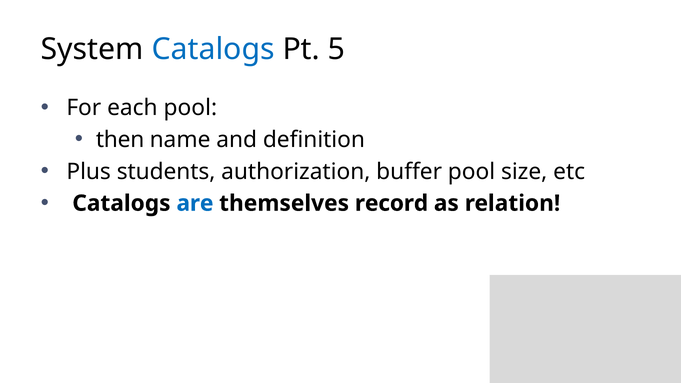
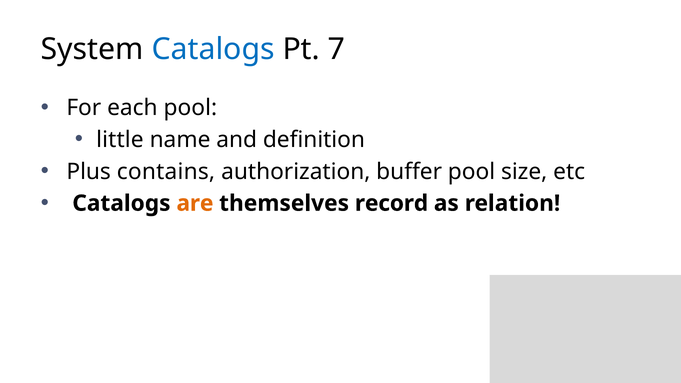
5: 5 -> 7
then: then -> little
students: students -> contains
are colour: blue -> orange
